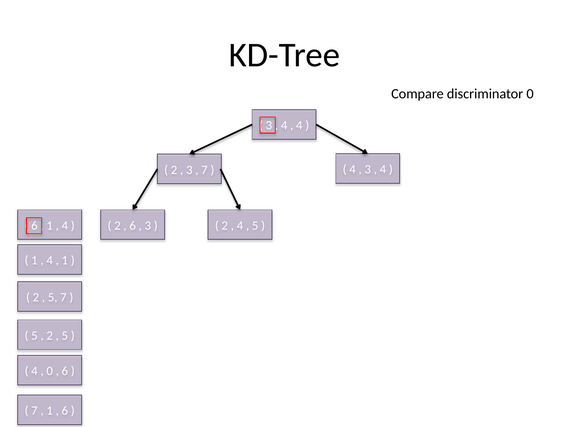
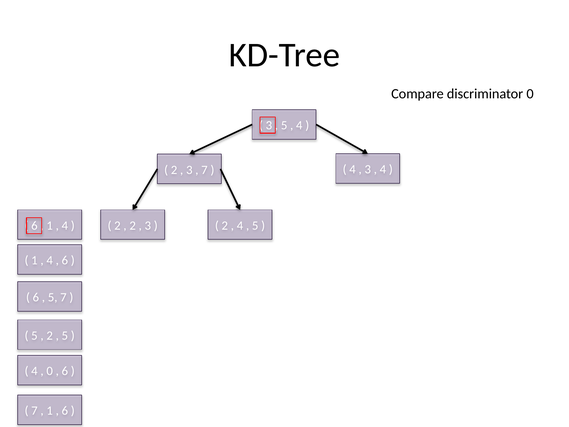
4 at (284, 125): 4 -> 5
6 at (133, 225): 6 -> 2
1 at (65, 260): 1 -> 6
2 at (36, 297): 2 -> 6
